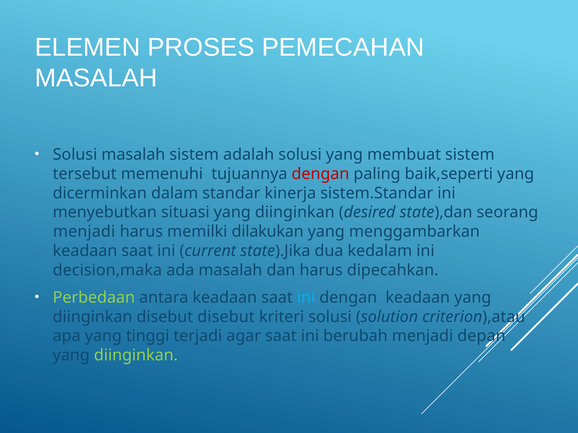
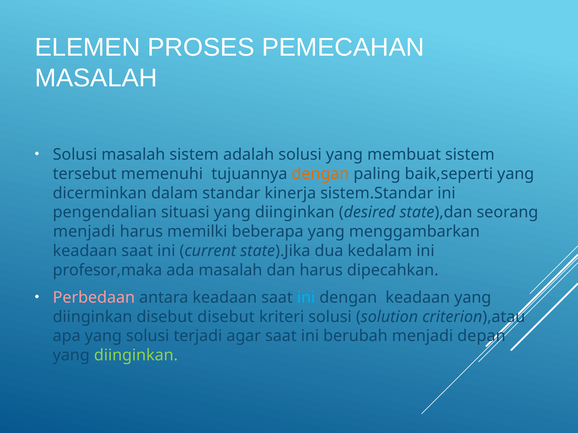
dengan at (320, 174) colour: red -> orange
menyebutkan: menyebutkan -> pengendalian
dilakukan: dilakukan -> beberapa
decision,maka: decision,maka -> profesor,maka
Perbedaan colour: light green -> pink
yang tinggi: tinggi -> solusi
